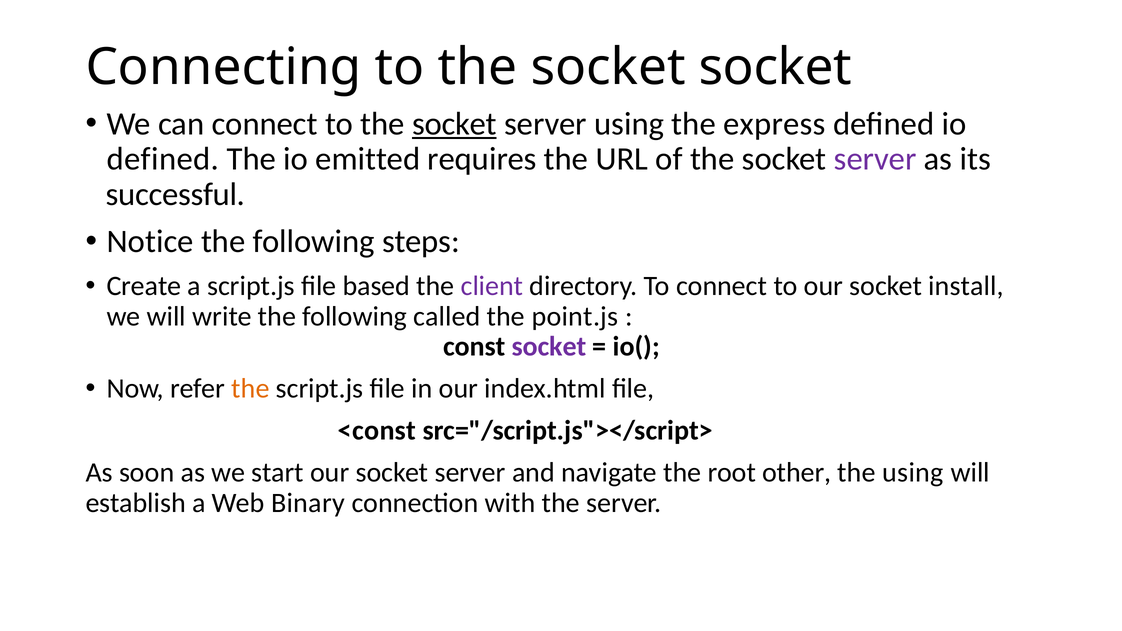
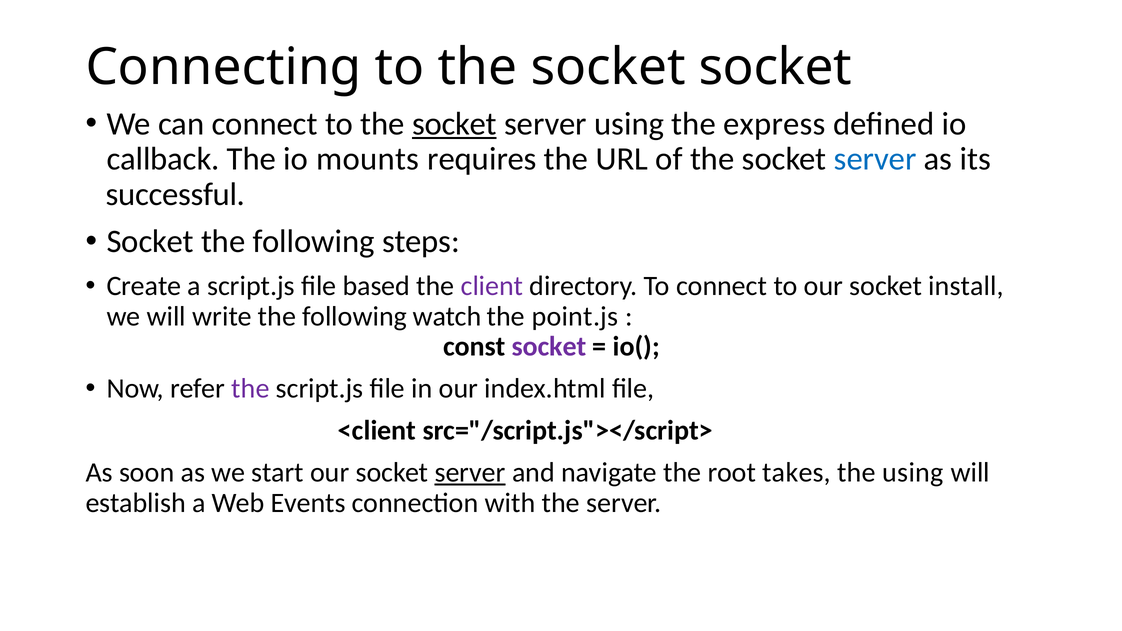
defined at (163, 159): defined -> callback
emitted: emitted -> mounts
server at (875, 159) colour: purple -> blue
Notice at (150, 242): Notice -> Socket
called: called -> watch
the at (250, 389) colour: orange -> purple
<const: <const -> <client
server at (470, 473) underline: none -> present
other: other -> takes
Binary: Binary -> Events
